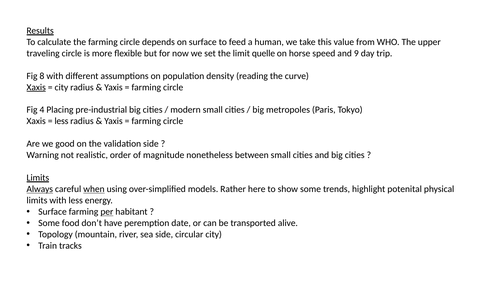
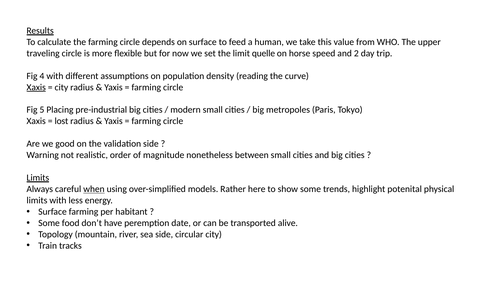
9: 9 -> 2
8: 8 -> 4
4: 4 -> 5
less at (61, 121): less -> lost
Always underline: present -> none
per underline: present -> none
